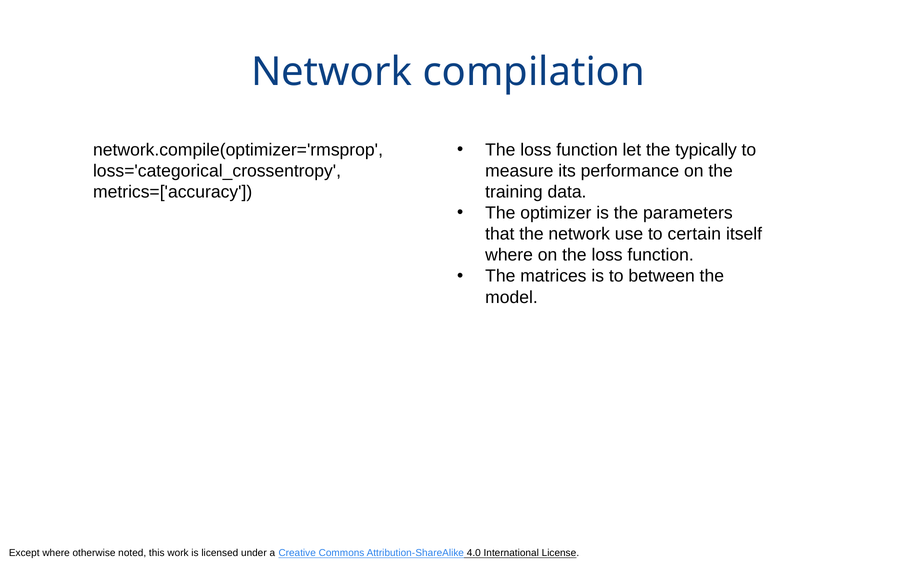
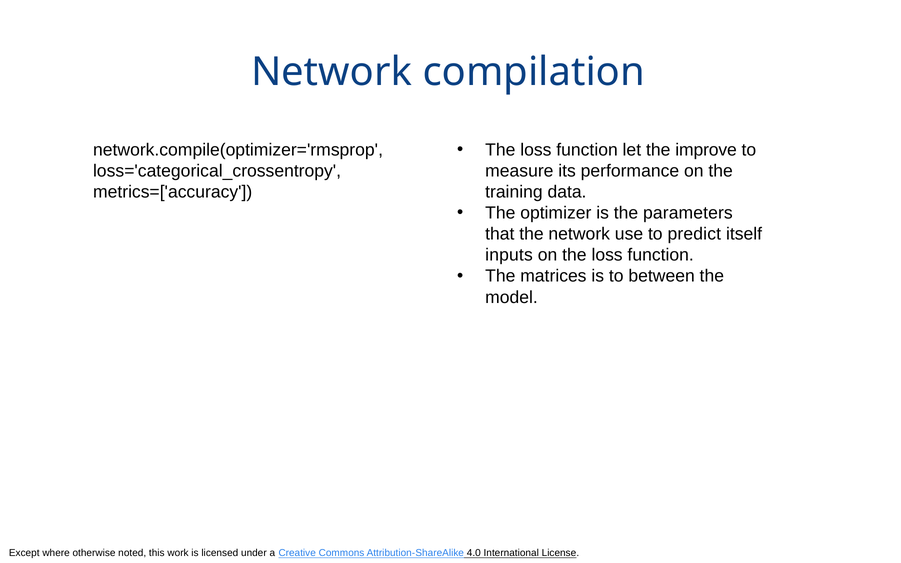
typically: typically -> improve
certain: certain -> predict
where at (509, 255): where -> inputs
